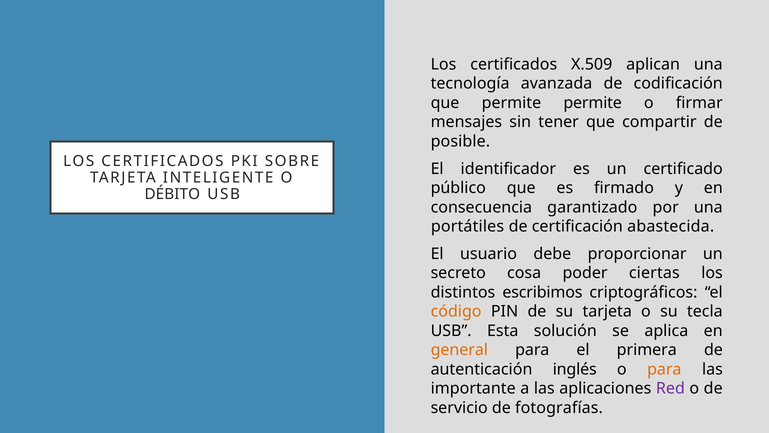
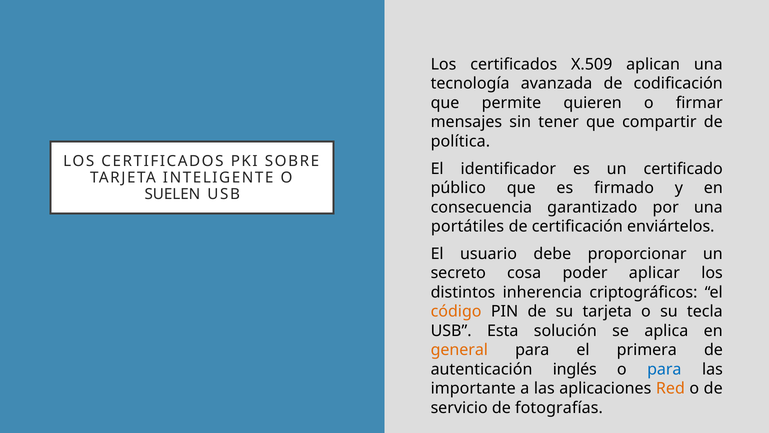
permite permite: permite -> quieren
posible: posible -> política
DÉBITO: DÉBITO -> SUELEN
abastecida: abastecida -> enviártelos
ciertas: ciertas -> aplicar
escribimos: escribimos -> inherencia
para at (664, 369) colour: orange -> blue
Red colour: purple -> orange
